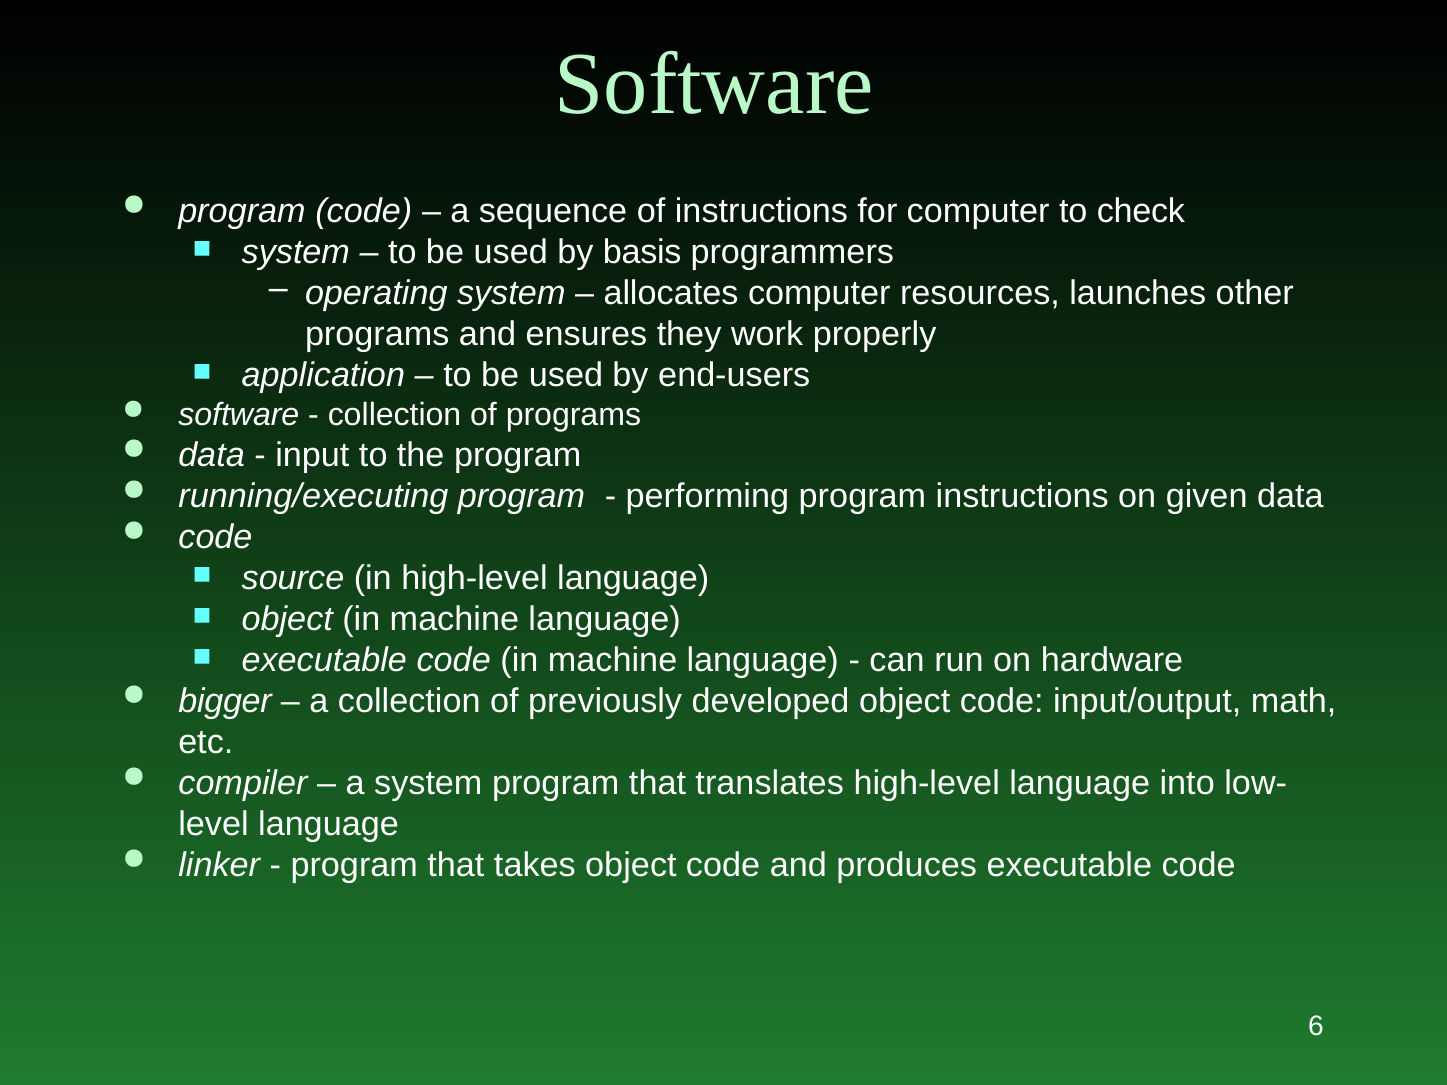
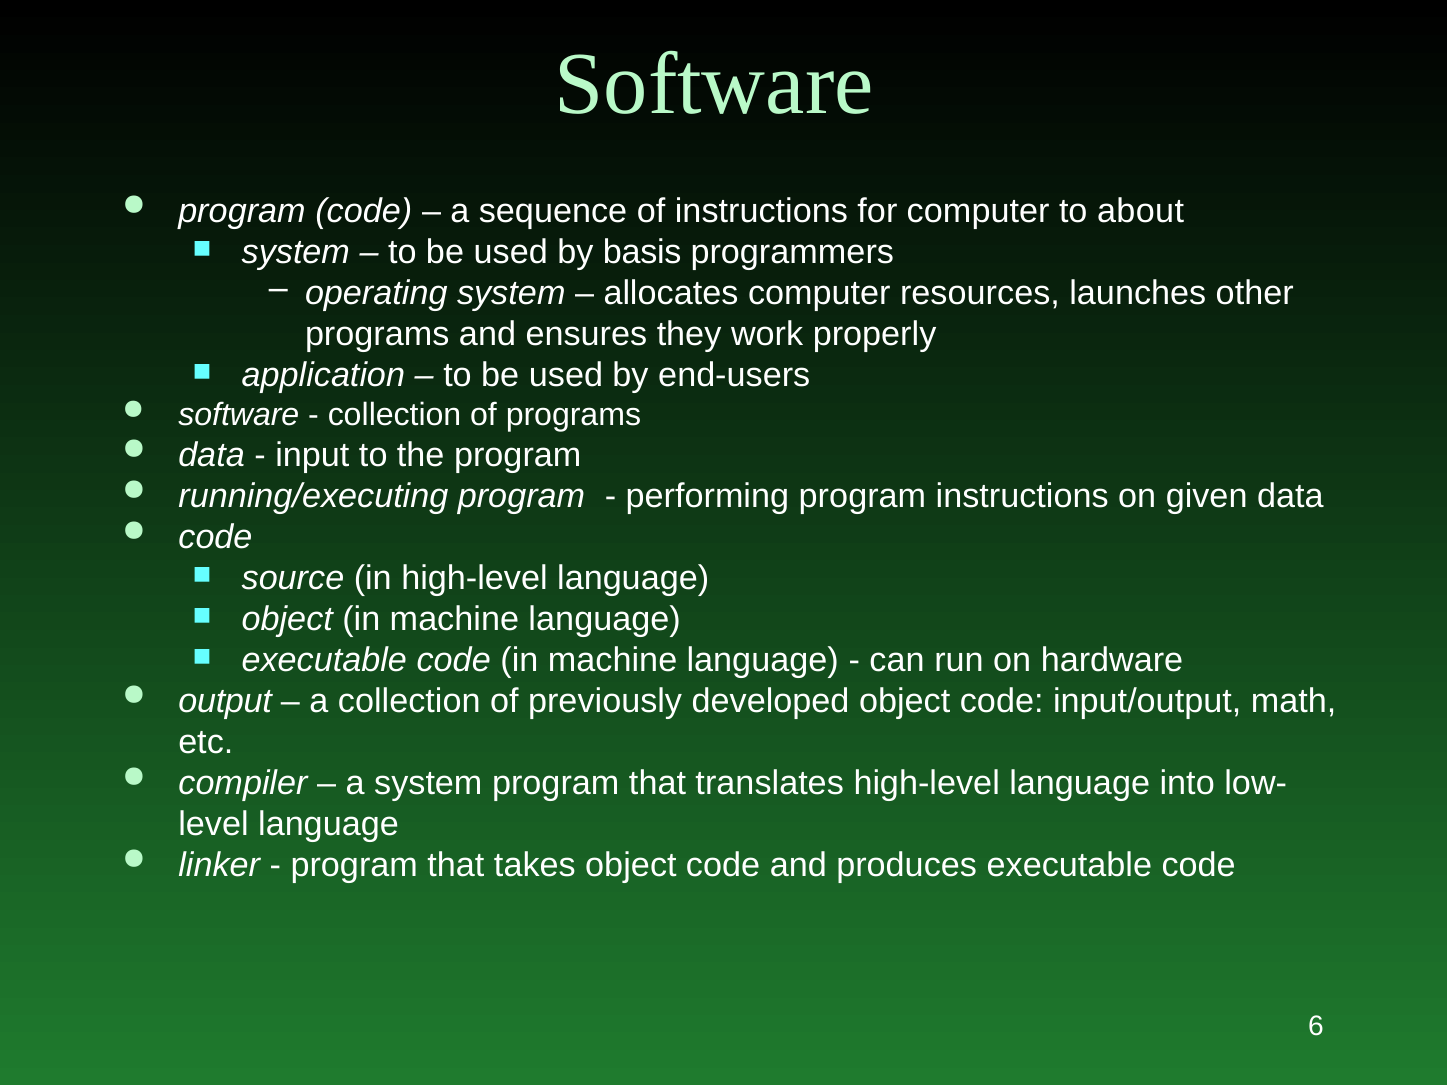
check: check -> about
bigger: bigger -> output
